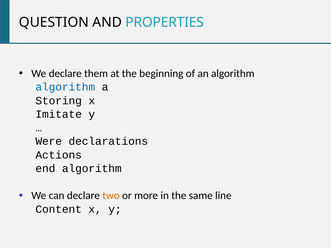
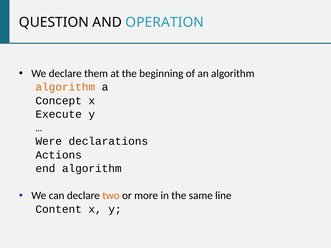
PROPERTIES: PROPERTIES -> OPERATION
algorithm at (65, 87) colour: blue -> orange
Storing: Storing -> Concept
Imitate: Imitate -> Execute
